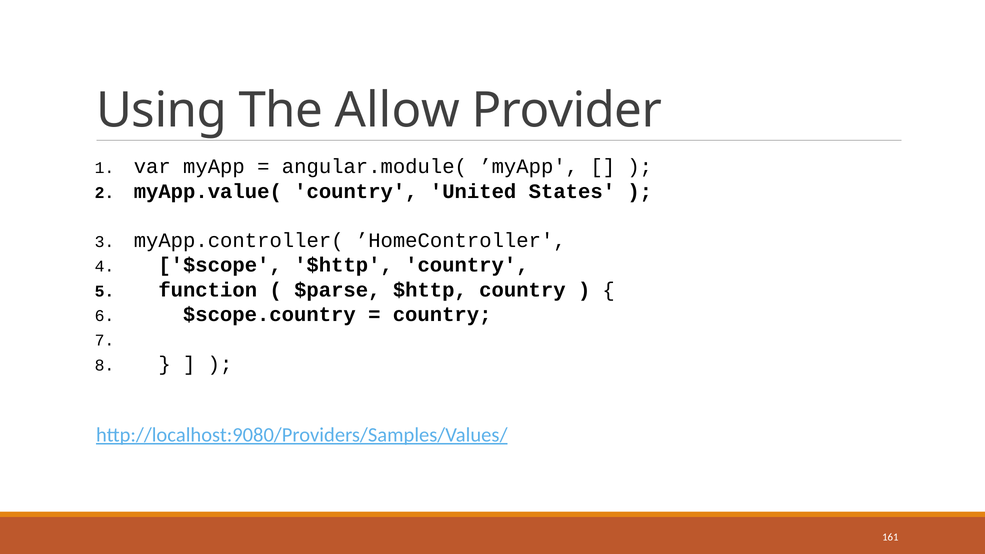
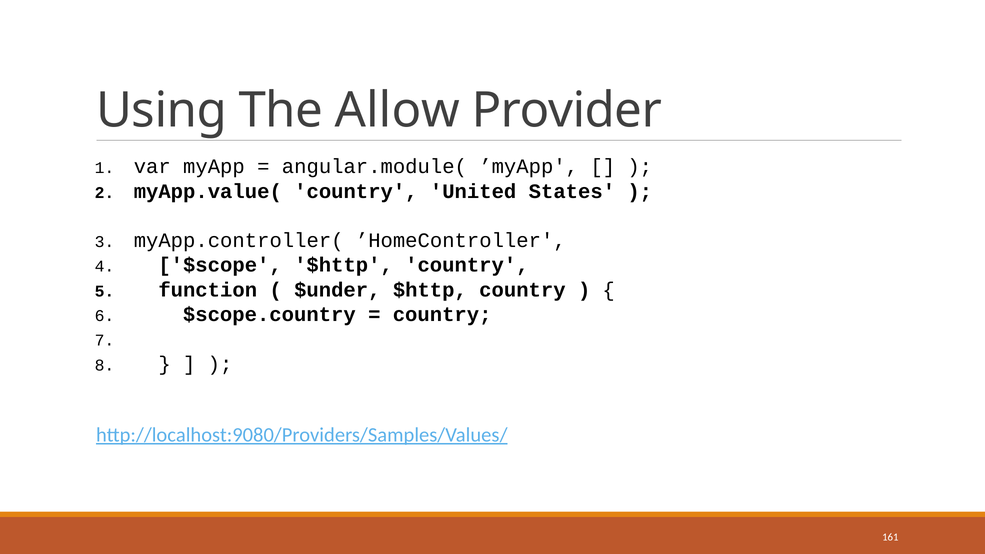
$parse: $parse -> $under
